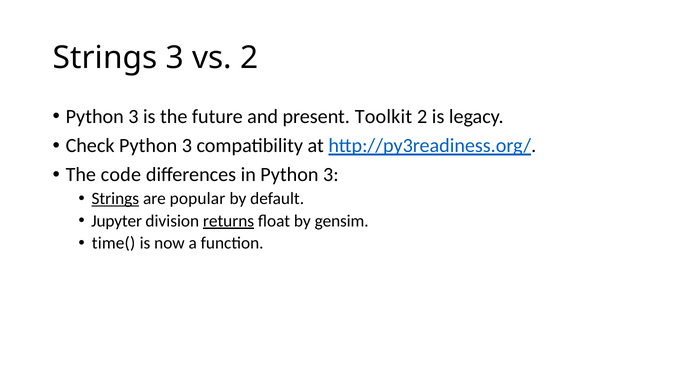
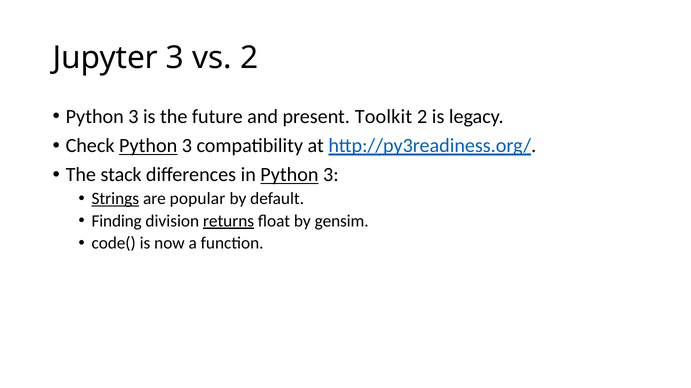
Strings at (105, 58): Strings -> Jupyter
Python at (148, 146) underline: none -> present
code: code -> stack
Python at (289, 175) underline: none -> present
Jupyter: Jupyter -> Finding
time(: time( -> code(
